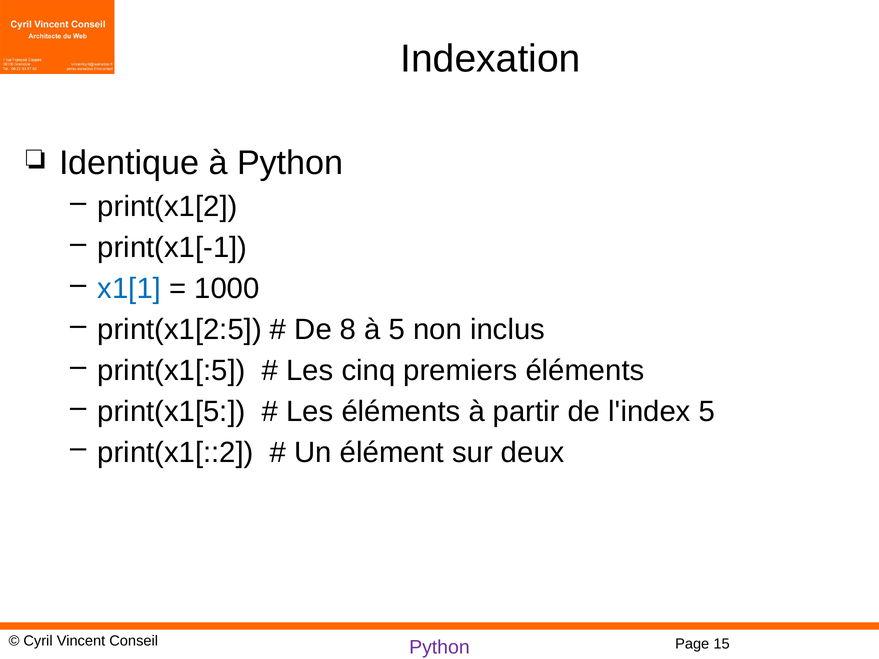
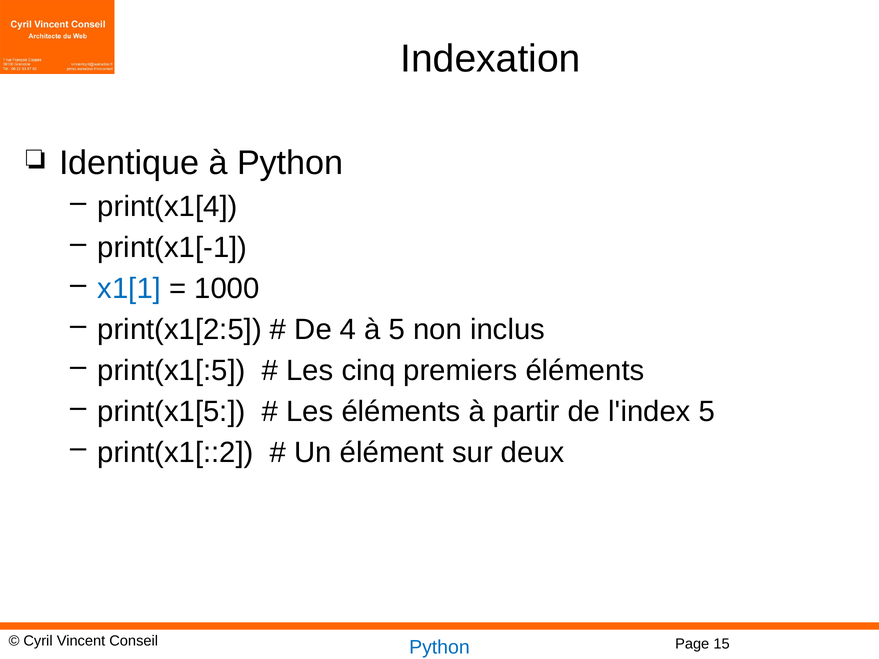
print(x1[2: print(x1[2 -> print(x1[4
8: 8 -> 4
Python at (439, 647) colour: purple -> blue
